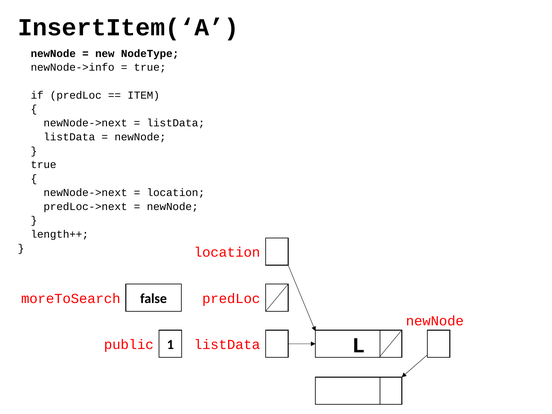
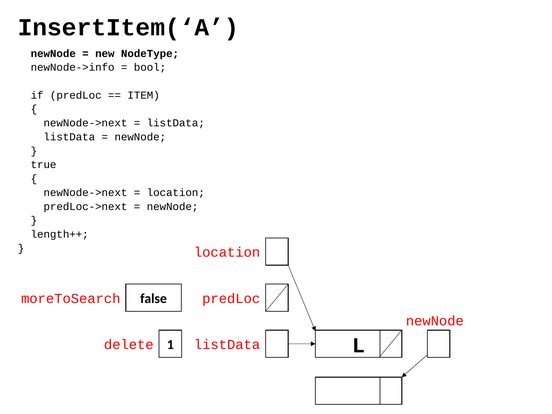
true at (150, 67): true -> bool
public: public -> delete
